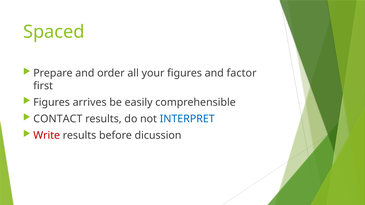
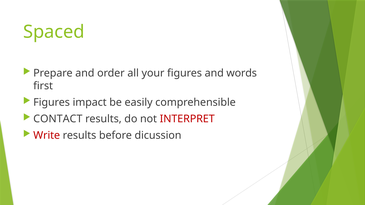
factor: factor -> words
arrives: arrives -> impact
INTERPRET colour: blue -> red
